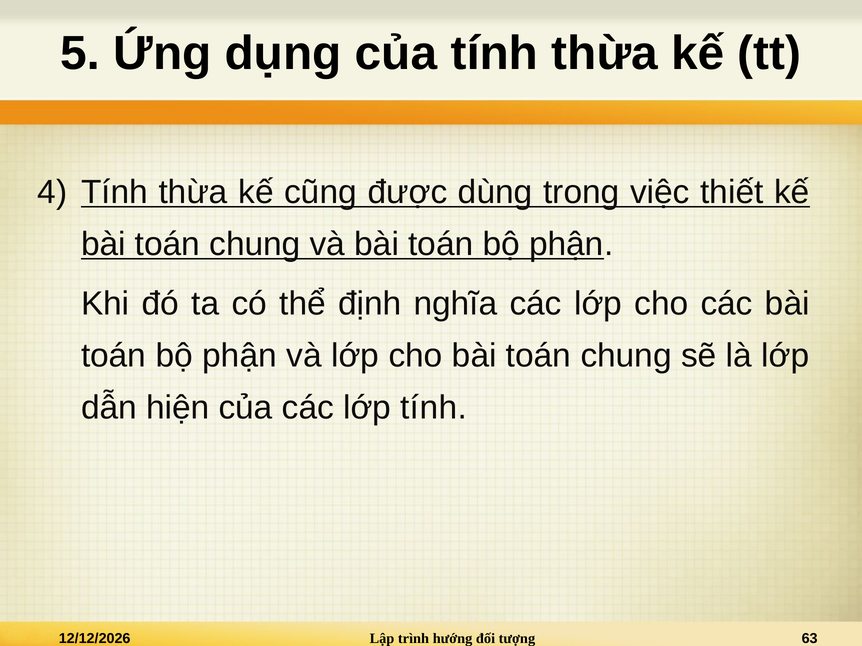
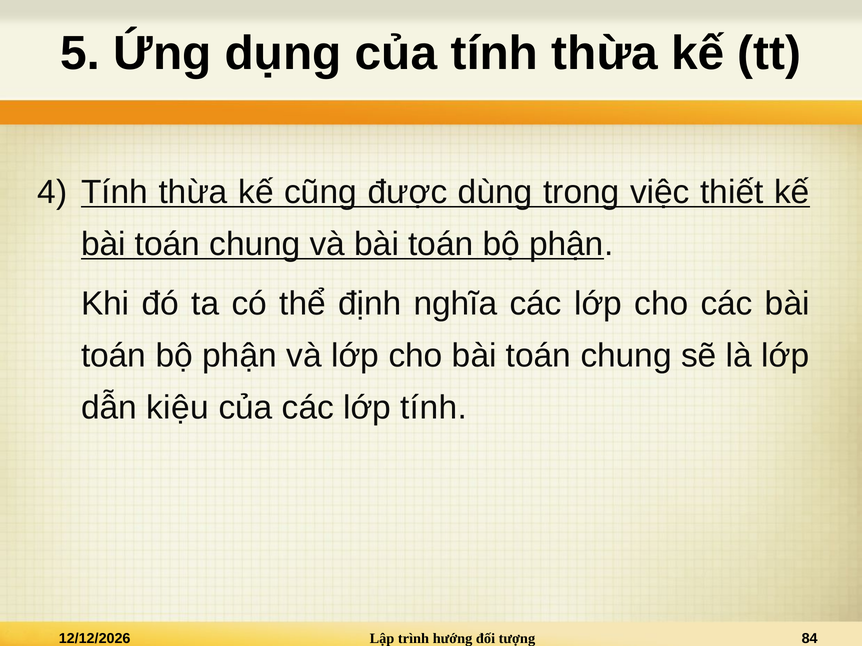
hiện: hiện -> kiệu
63: 63 -> 84
